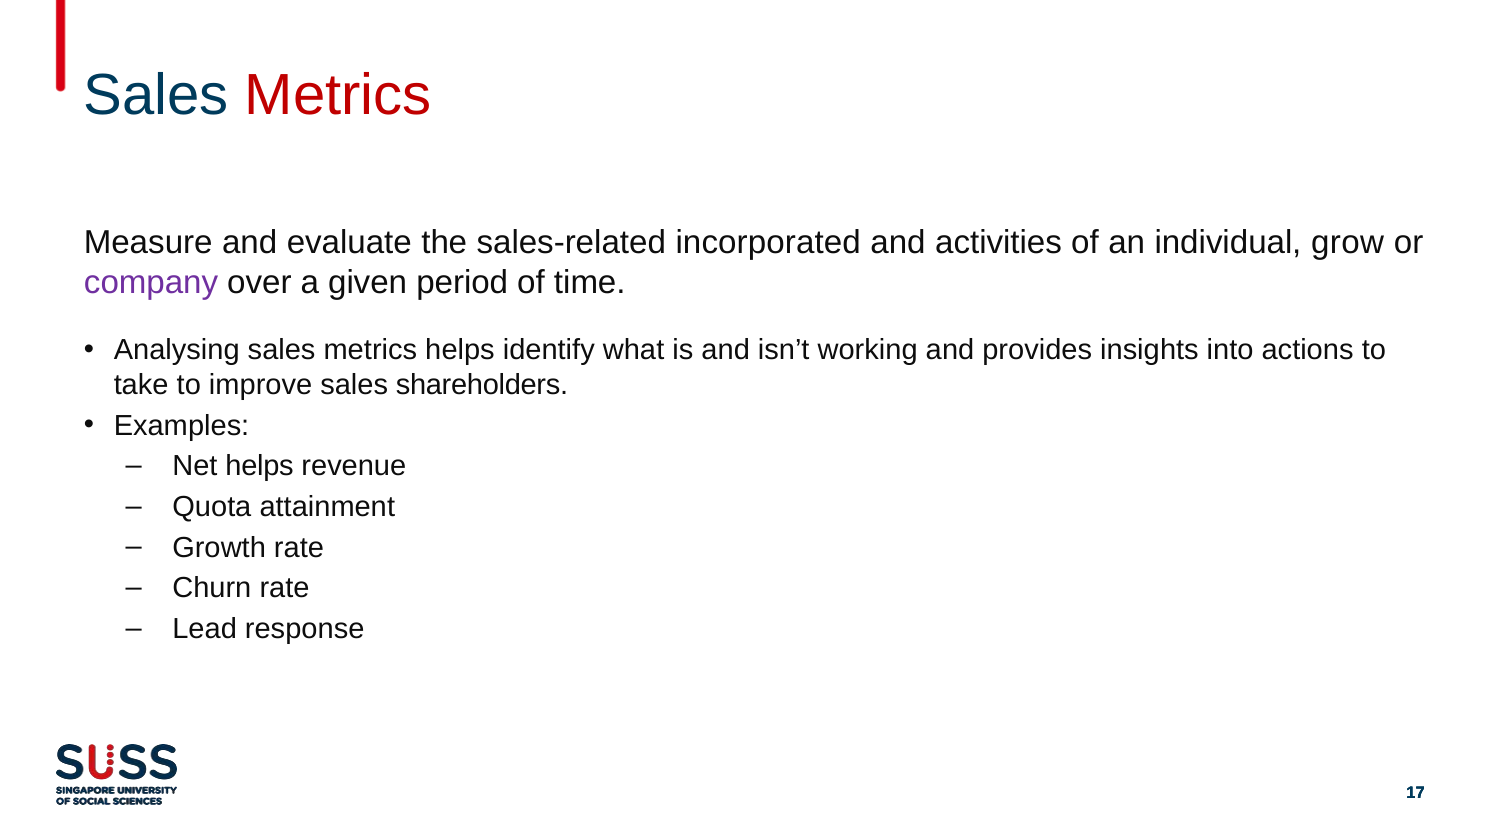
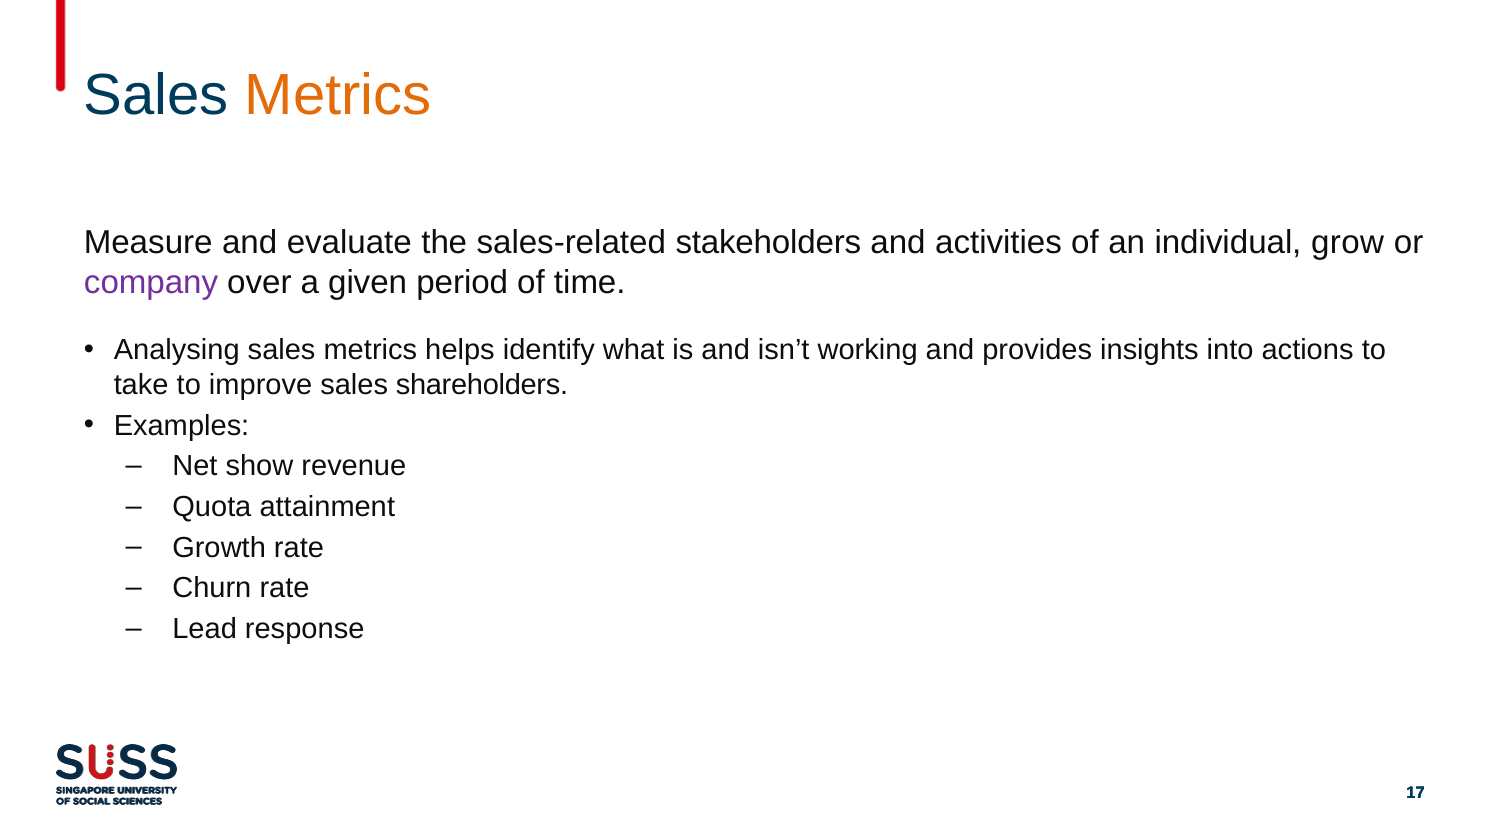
Metrics at (338, 95) colour: red -> orange
incorporated: incorporated -> stakeholders
Net helps: helps -> show
